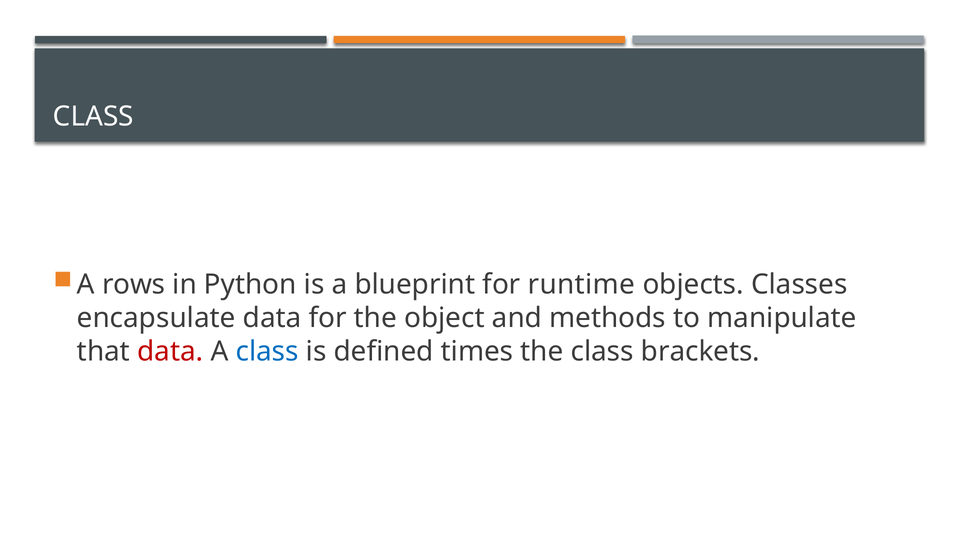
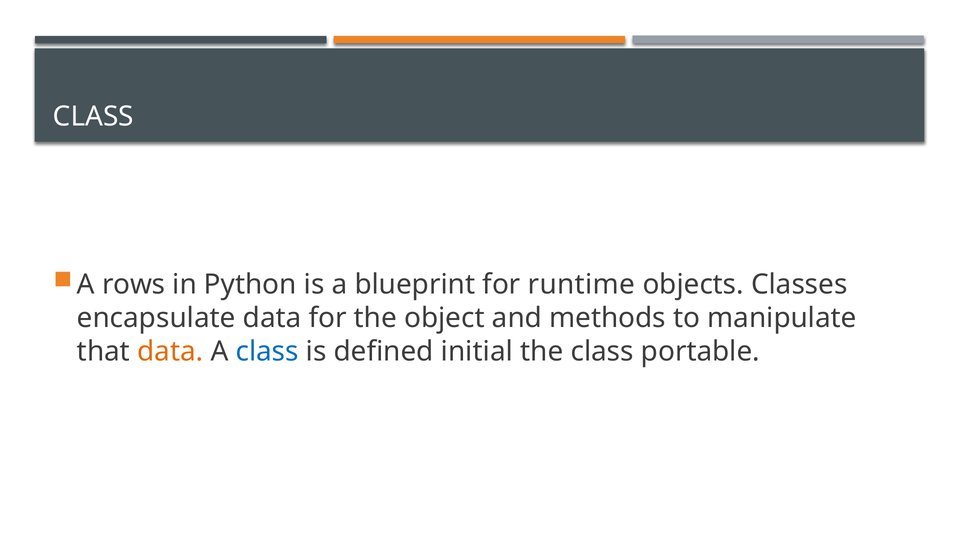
data at (170, 352) colour: red -> orange
times: times -> initial
brackets: brackets -> portable
